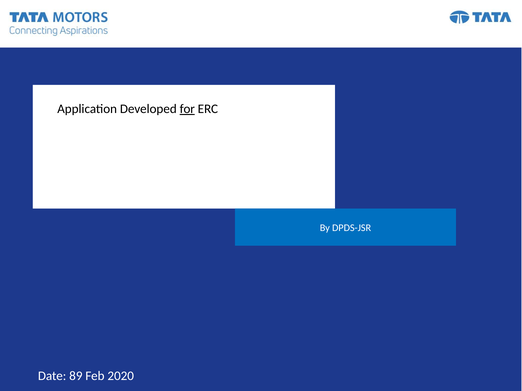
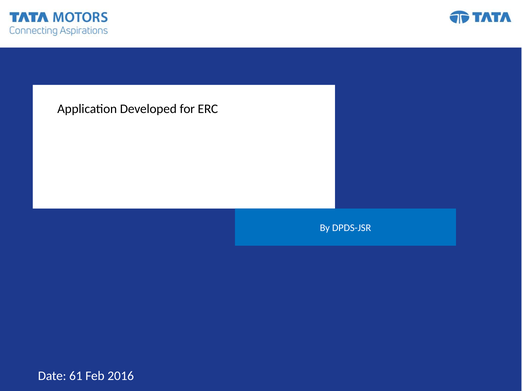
for underline: present -> none
89: 89 -> 61
2020: 2020 -> 2016
